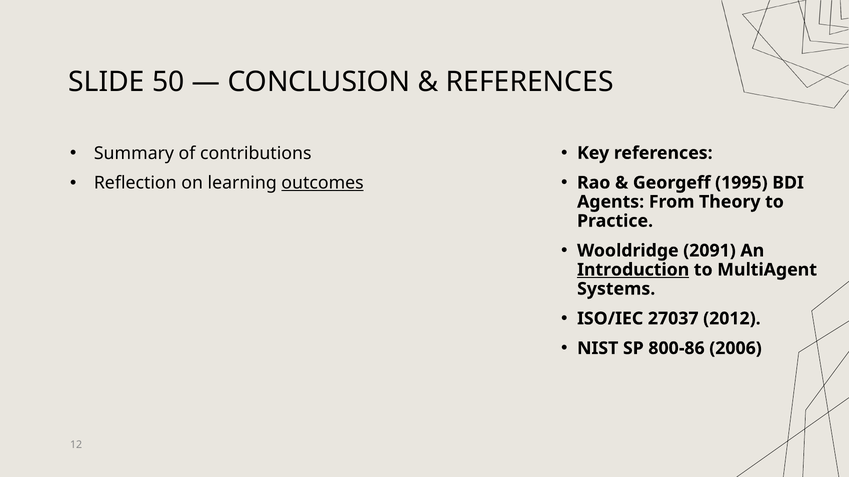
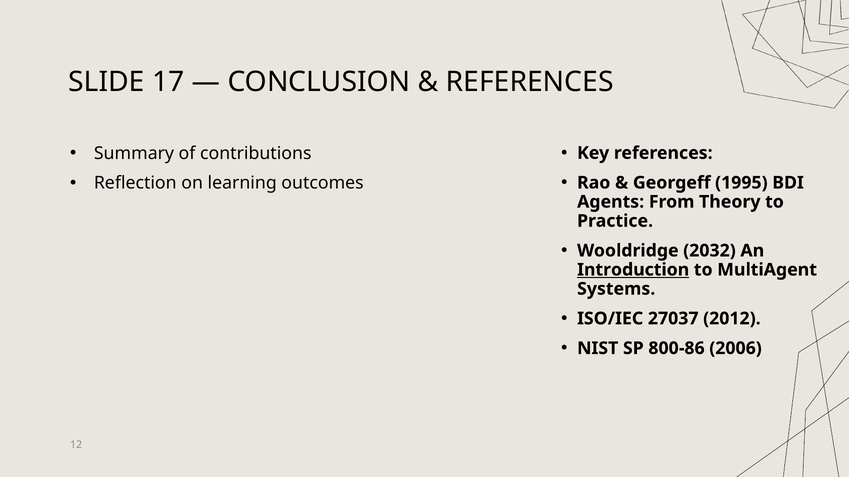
50: 50 -> 17
outcomes underline: present -> none
2091: 2091 -> 2032
